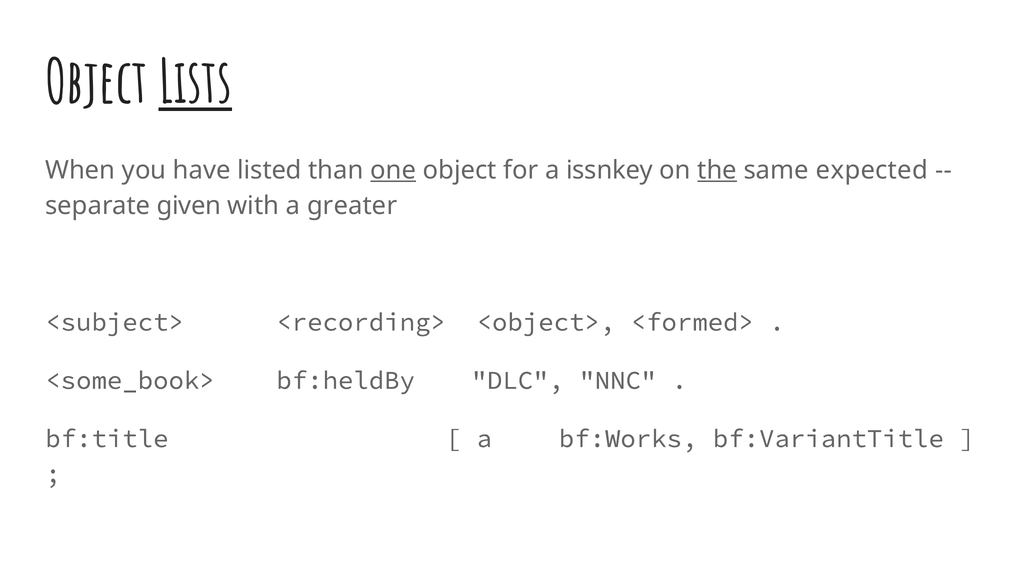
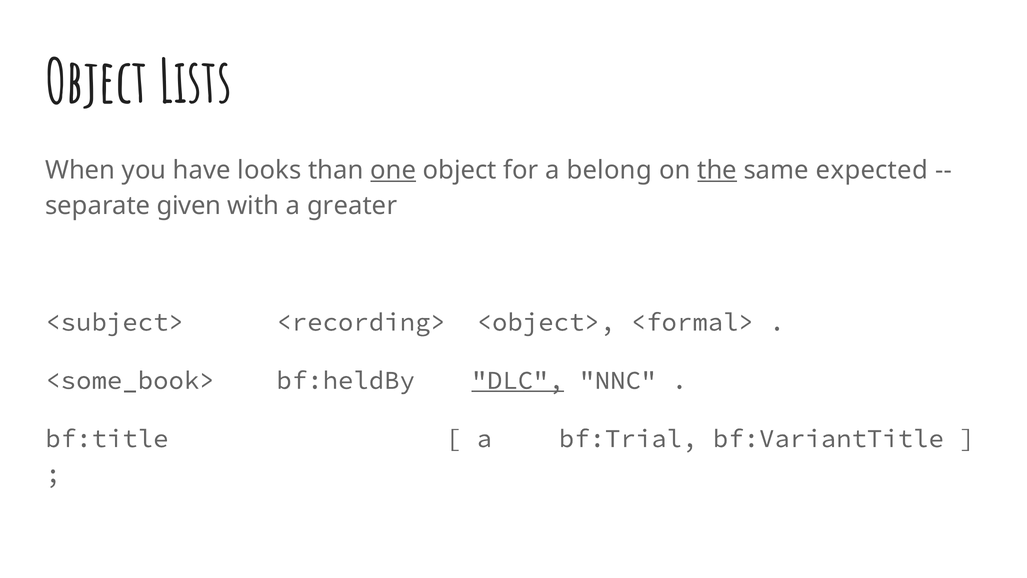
Lists underline: present -> none
listed: listed -> looks
issnkey: issnkey -> belong
<formed>: <formed> -> <formal>
DLC underline: none -> present
bf:Works: bf:Works -> bf:Trial
